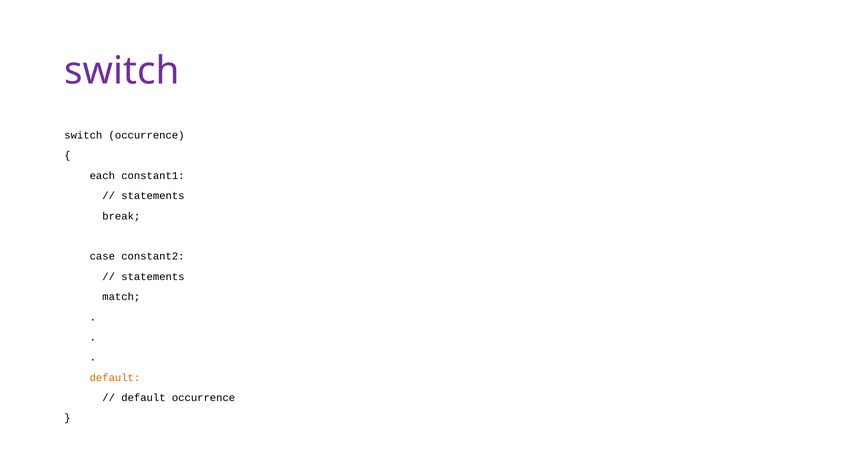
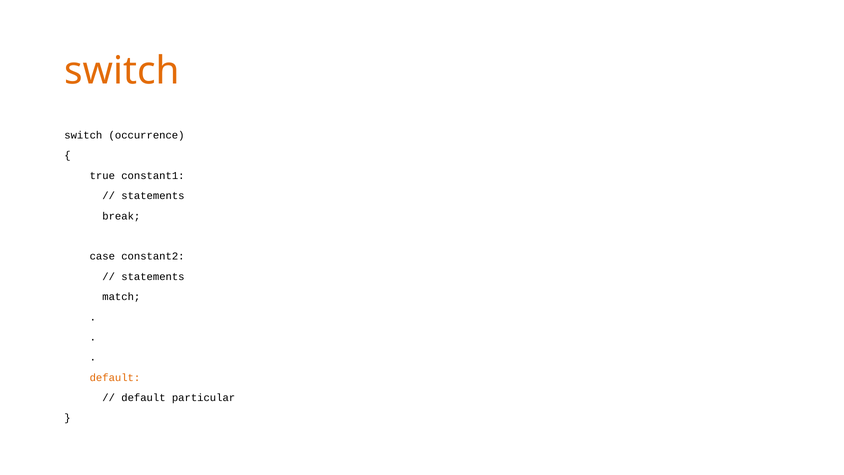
switch at (122, 71) colour: purple -> orange
each: each -> true
default occurrence: occurrence -> particular
